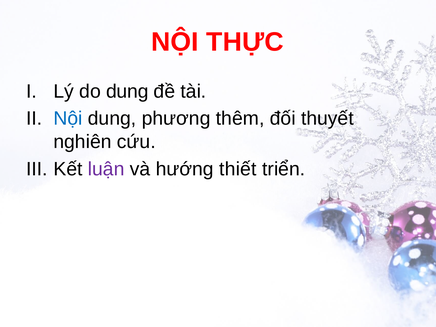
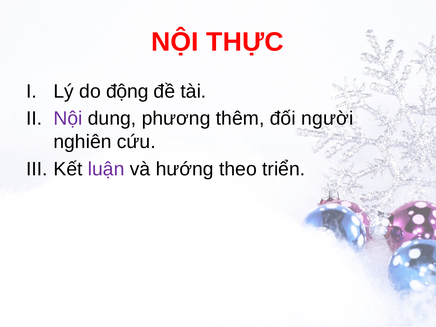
do dung: dung -> động
Nội at (68, 119) colour: blue -> purple
thuyết: thuyết -> người
thiết: thiết -> theo
